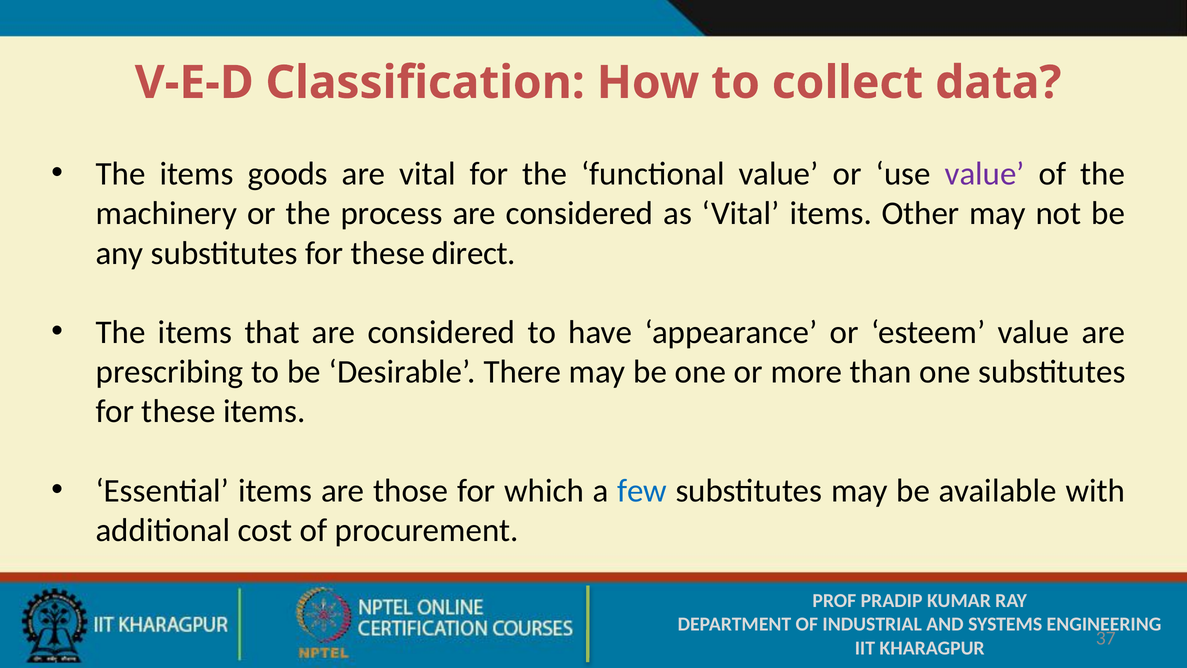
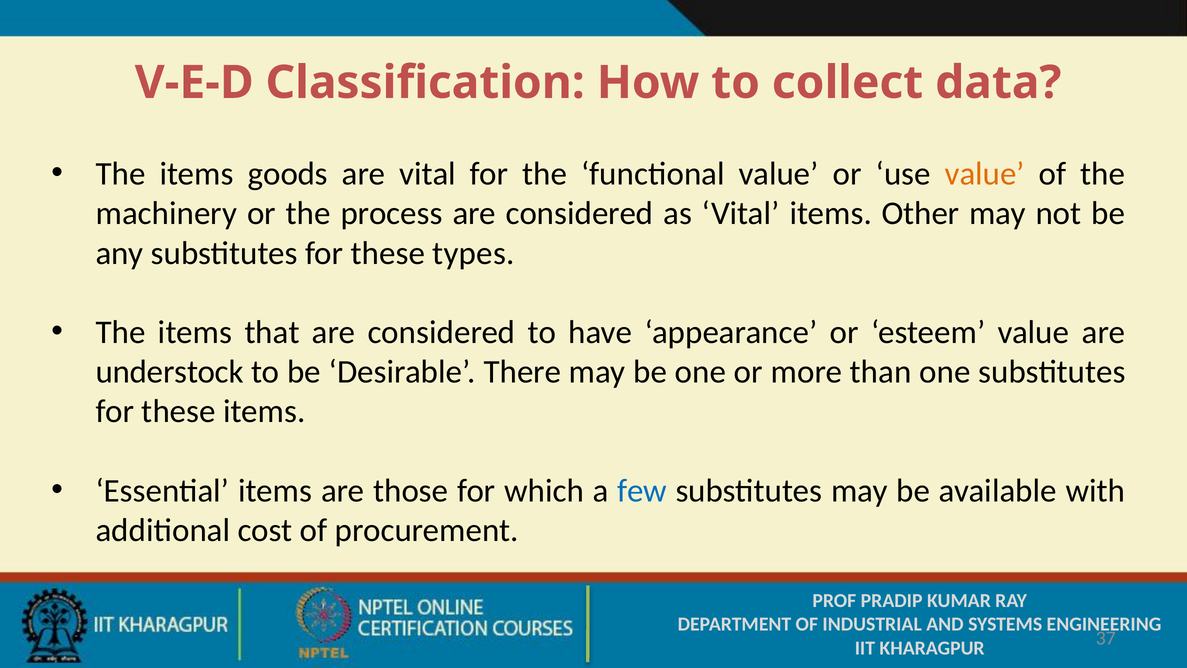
value at (985, 174) colour: purple -> orange
direct: direct -> types
prescribing: prescribing -> understock
